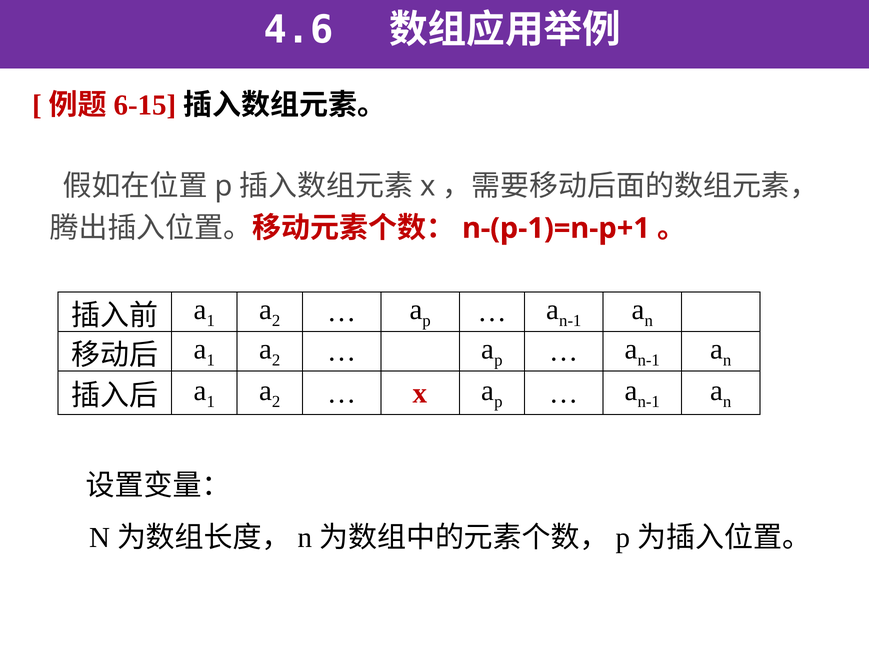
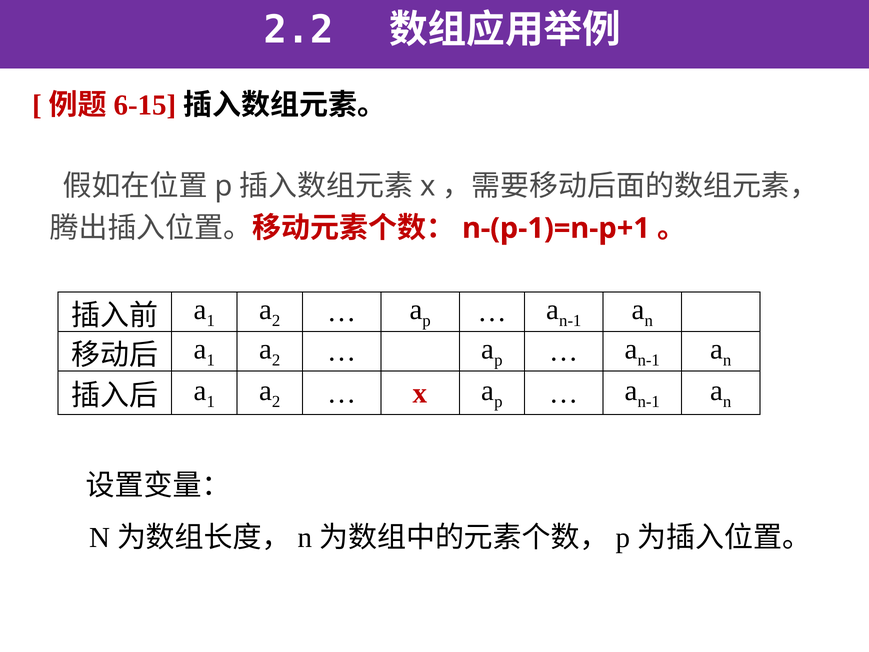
4.6: 4.6 -> 2.2
